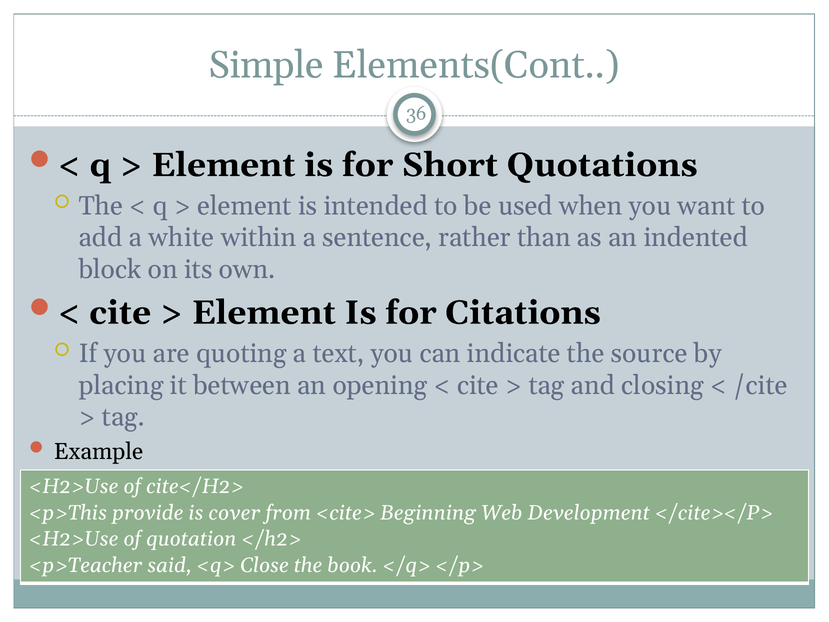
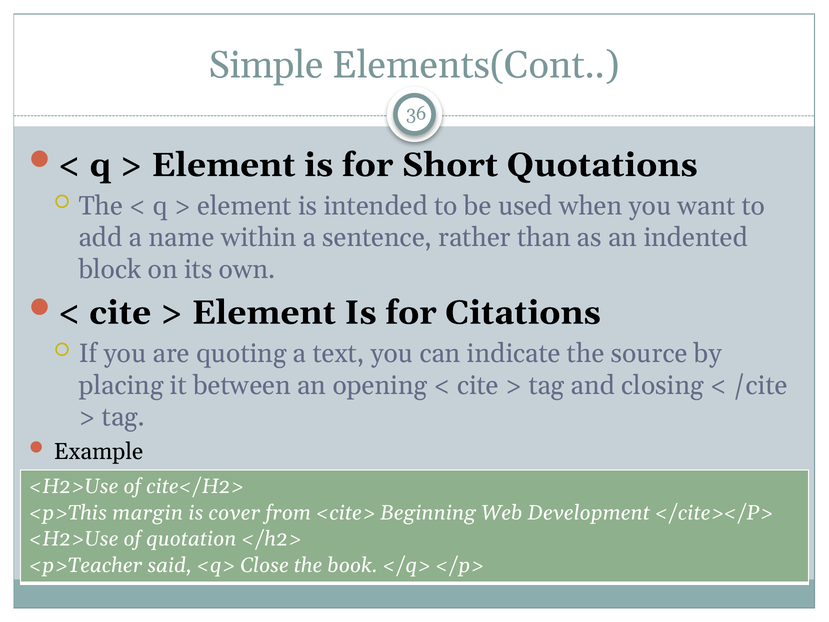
white: white -> name
provide: provide -> margin
